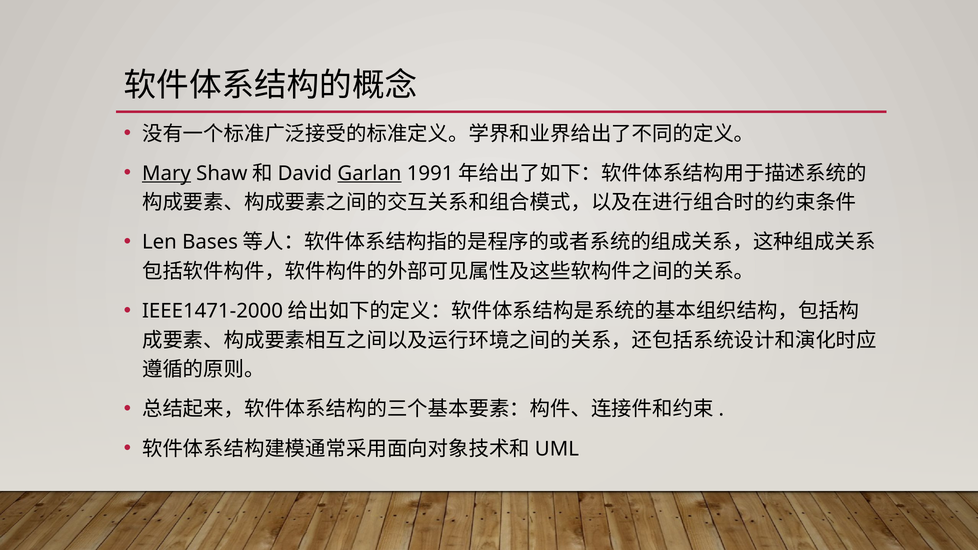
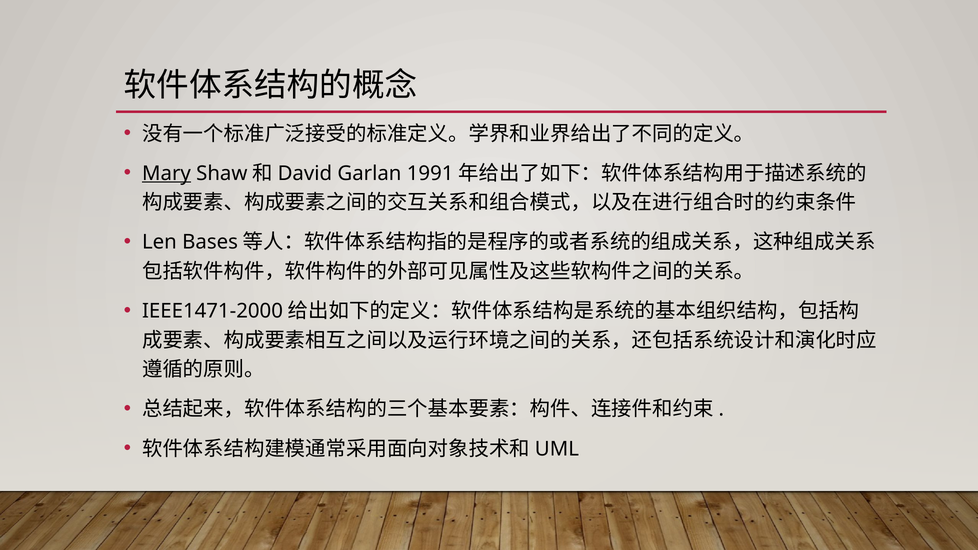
Garlan underline: present -> none
